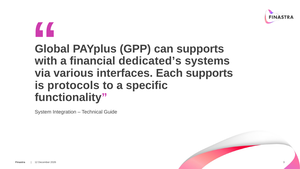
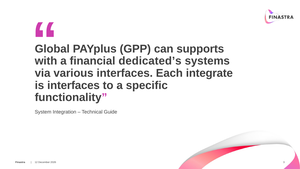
Each supports: supports -> integrate
is protocols: protocols -> interfaces
